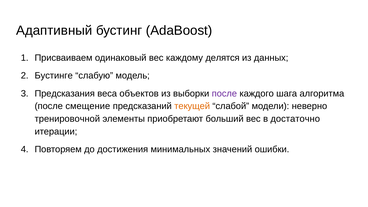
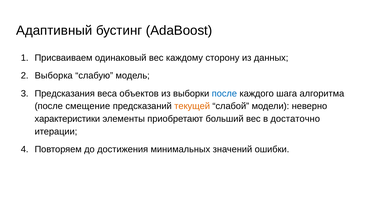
делятся: делятся -> сторону
Бустинге: Бустинге -> Выборка
после at (224, 93) colour: purple -> blue
тренировочной: тренировочной -> характеристики
